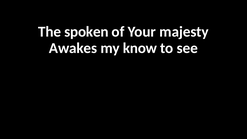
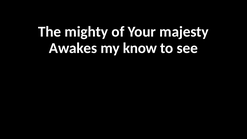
spoken: spoken -> mighty
